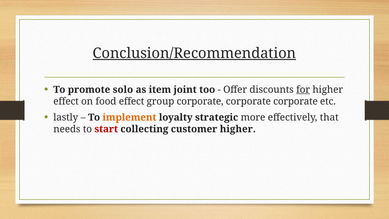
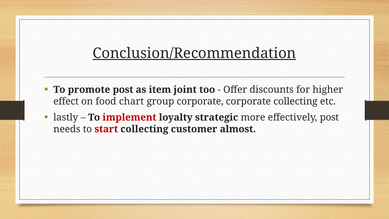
promote solo: solo -> post
for underline: present -> none
food effect: effect -> chart
corporate at (295, 101): corporate -> collecting
implement colour: orange -> red
effectively that: that -> post
customer higher: higher -> almost
